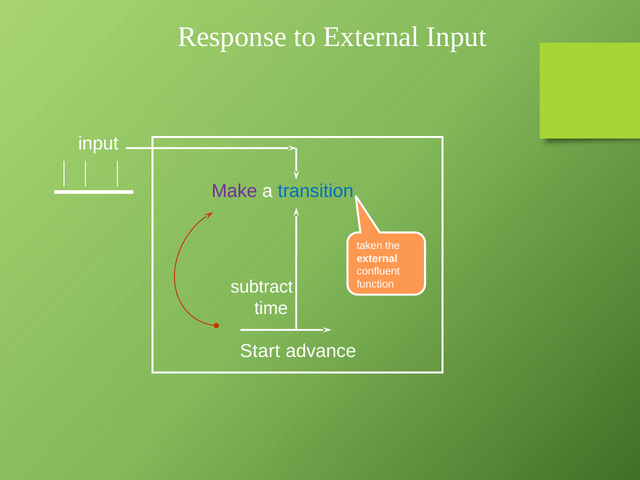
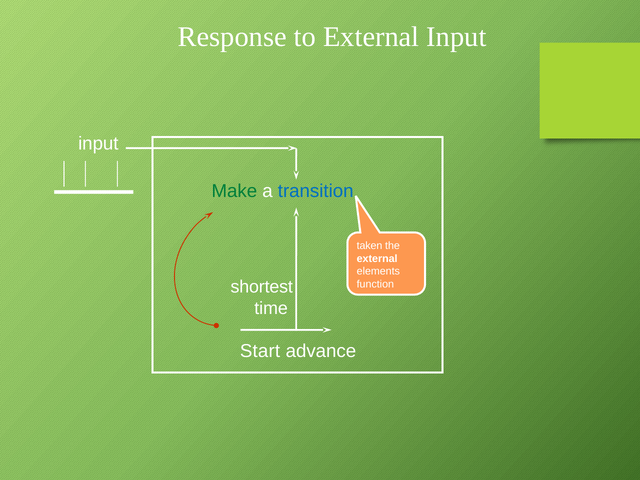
Make colour: purple -> green
confluent: confluent -> elements
subtract: subtract -> shortest
